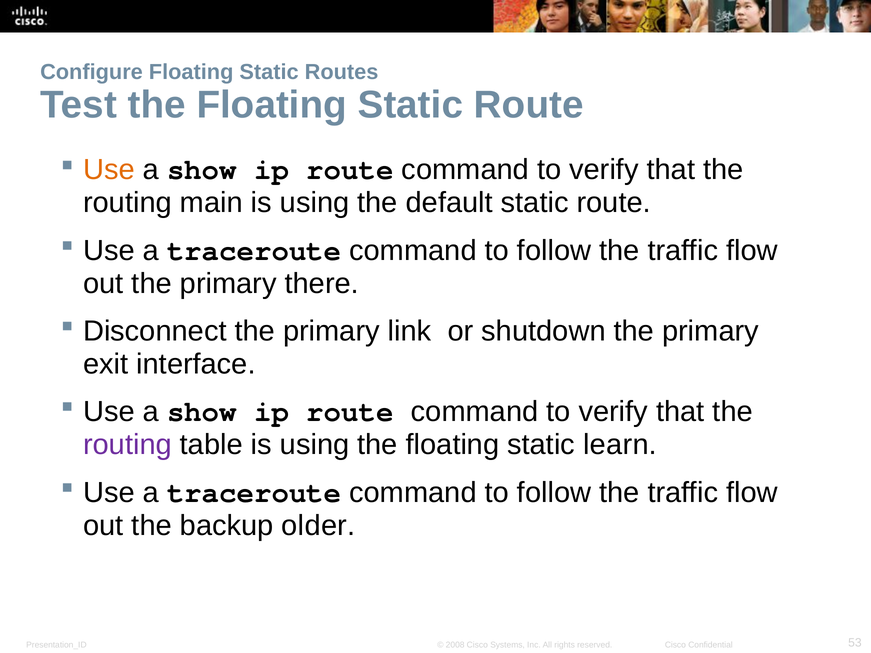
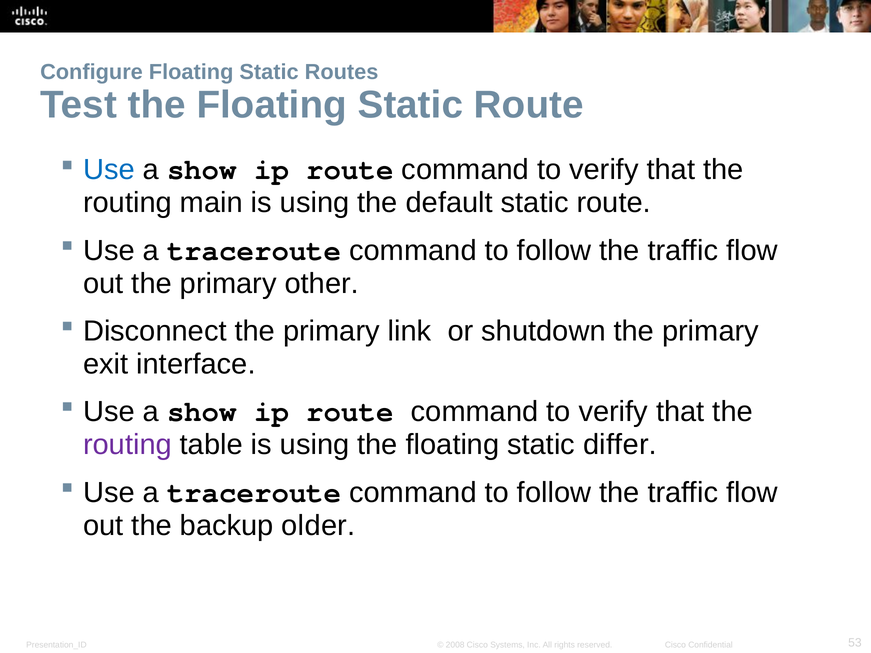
Use at (109, 170) colour: orange -> blue
there: there -> other
learn: learn -> differ
